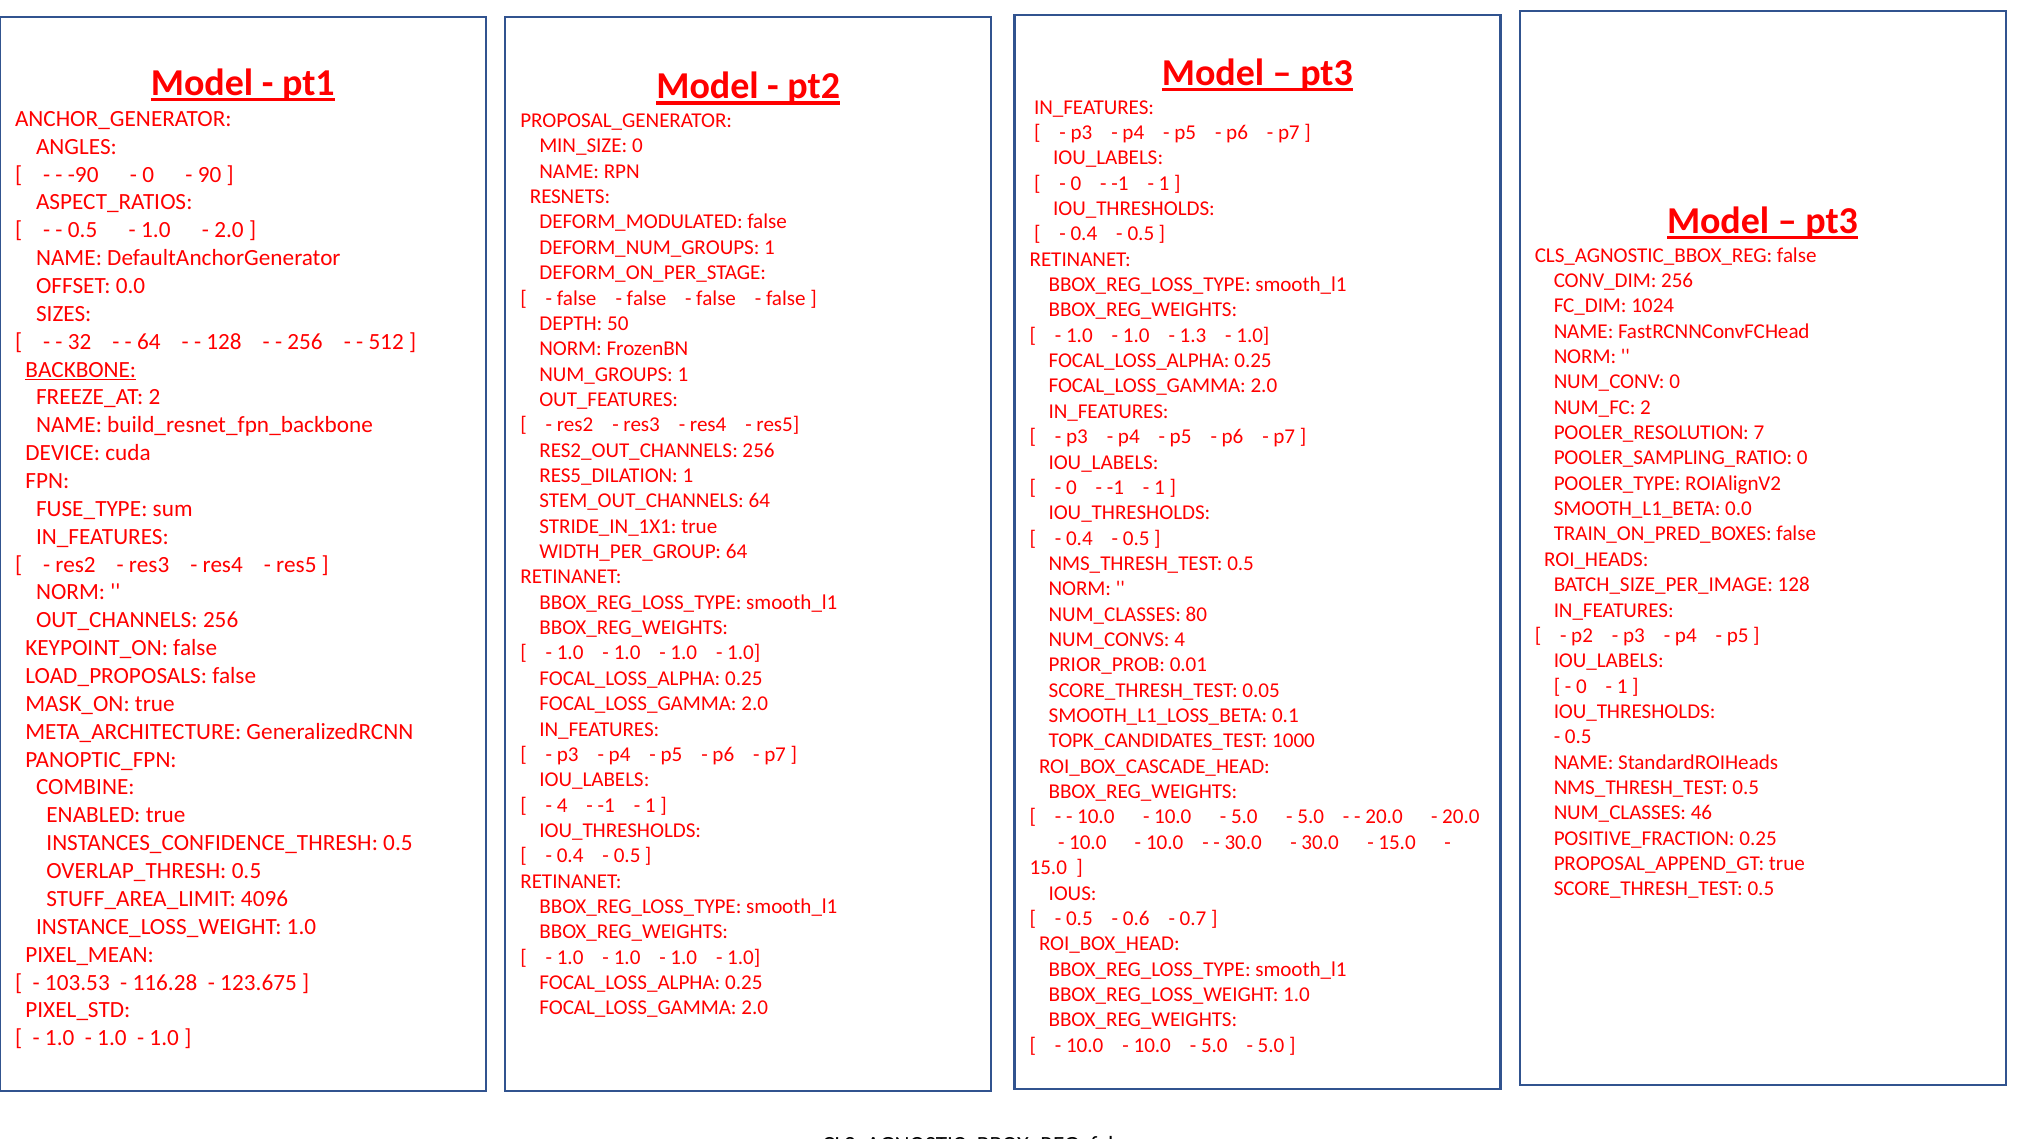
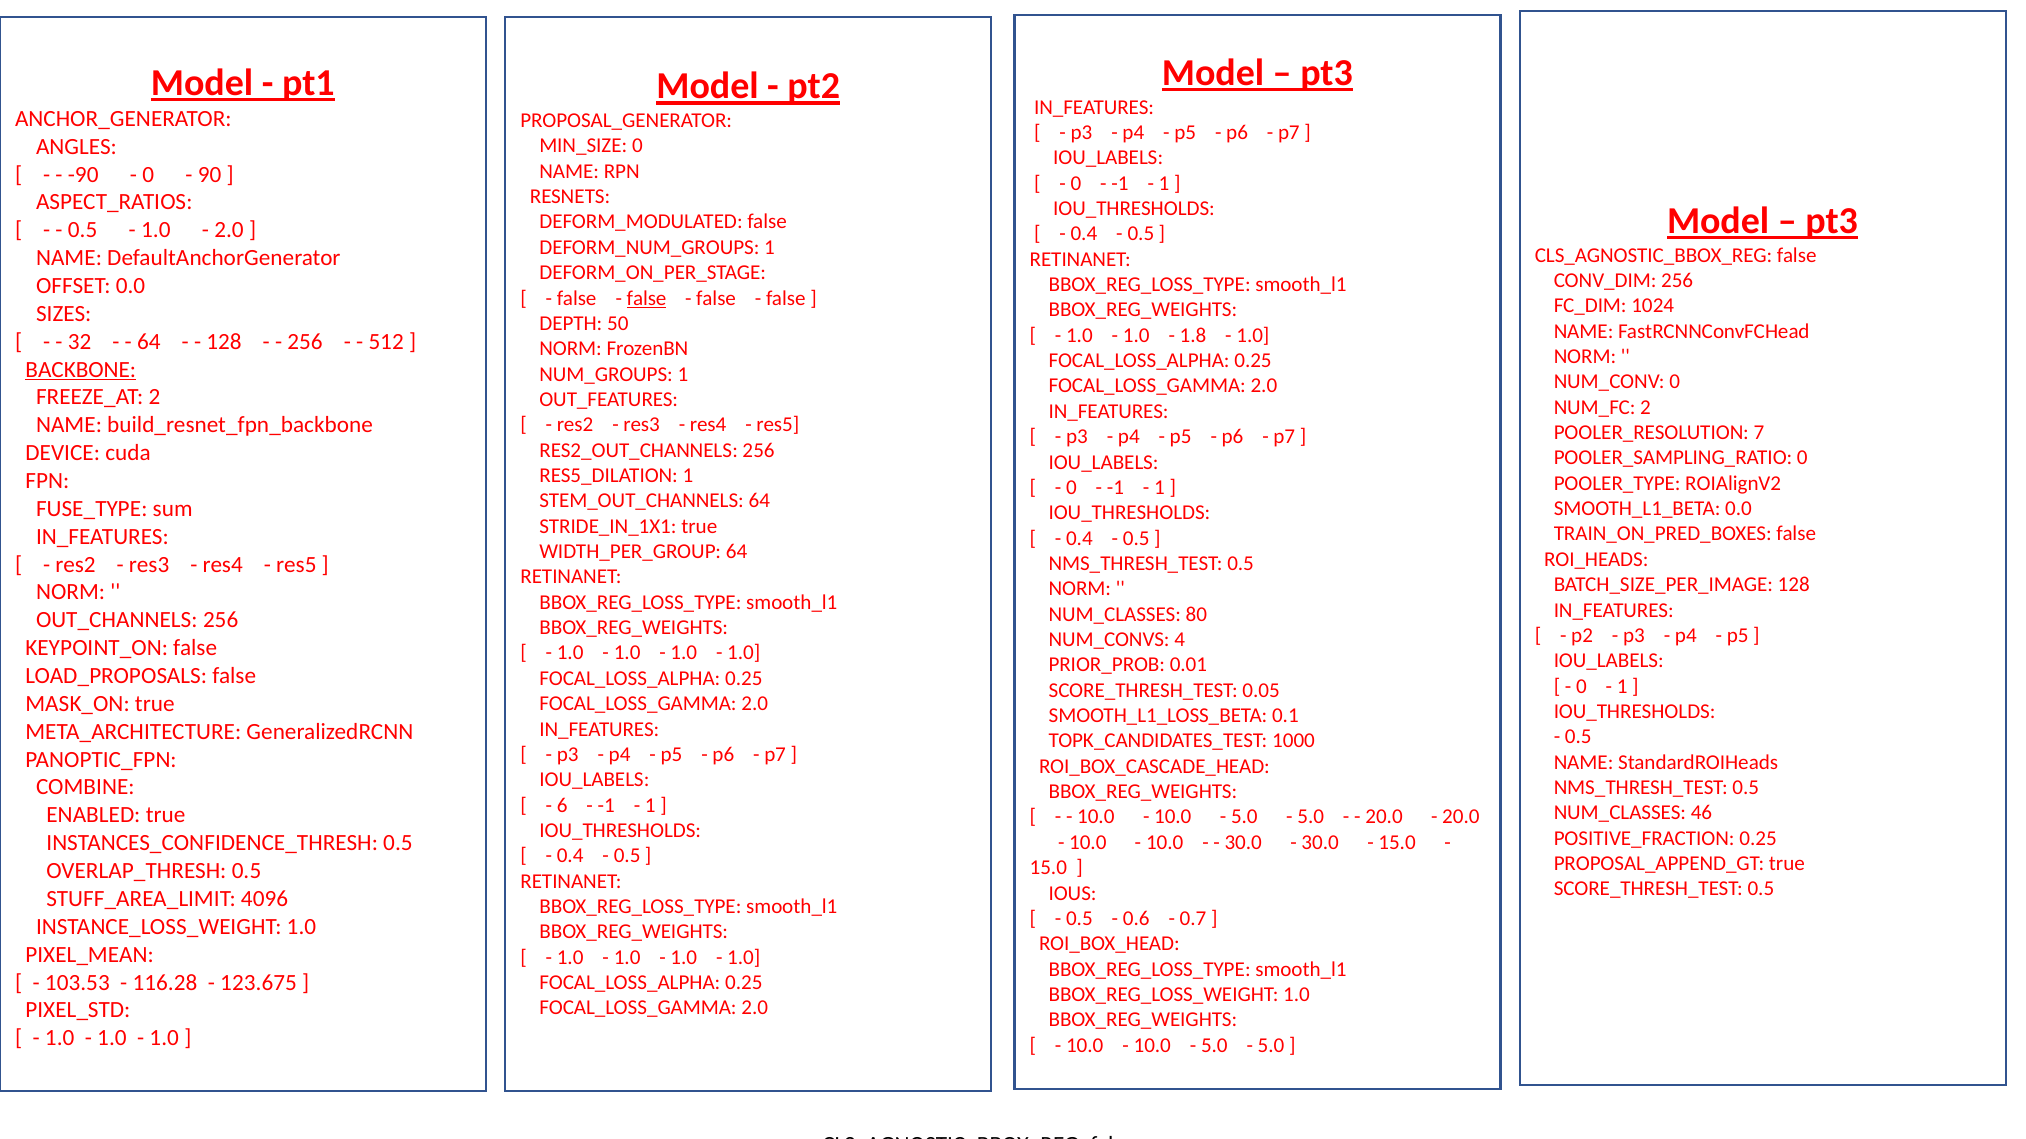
false at (647, 298) underline: none -> present
1.3: 1.3 -> 1.8
4 at (562, 806): 4 -> 6
